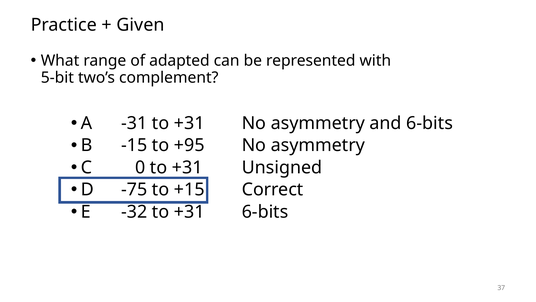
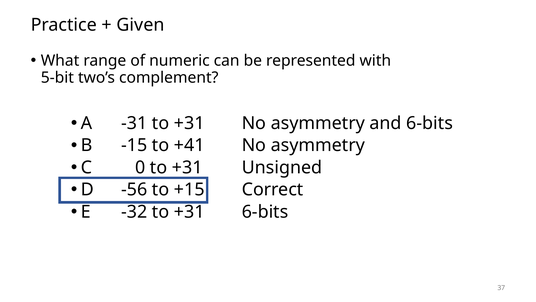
adapted: adapted -> numeric
+95: +95 -> +41
-75: -75 -> -56
